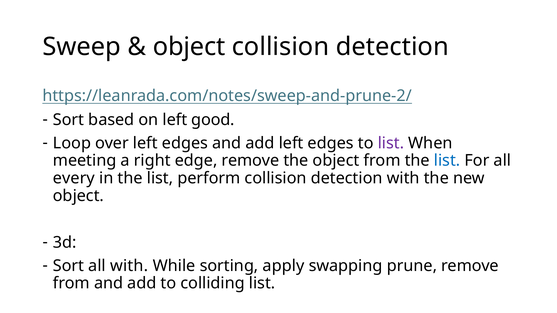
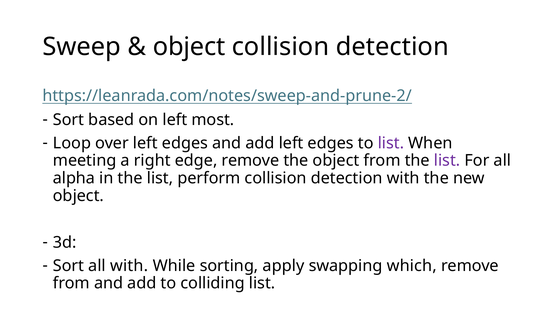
good: good -> most
list at (447, 161) colour: blue -> purple
every: every -> alpha
prune: prune -> which
